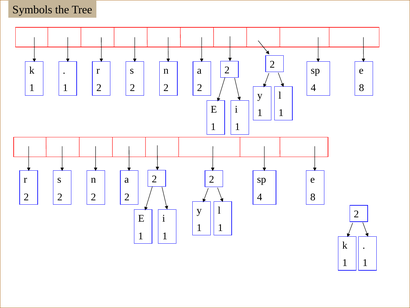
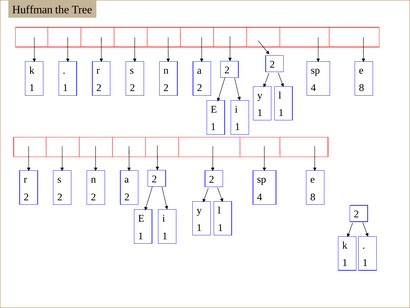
Symbols: Symbols -> Huffman
